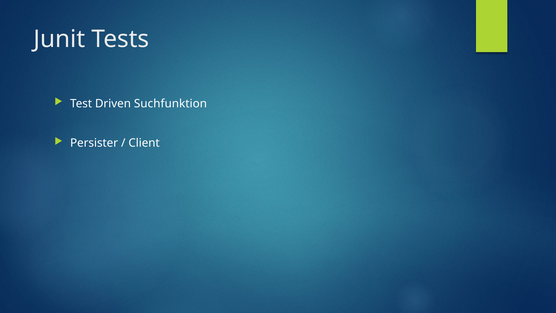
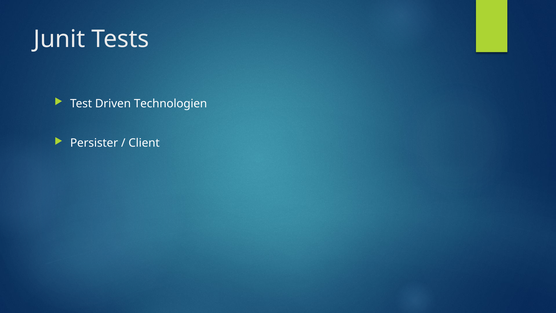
Suchfunktion: Suchfunktion -> Technologien
